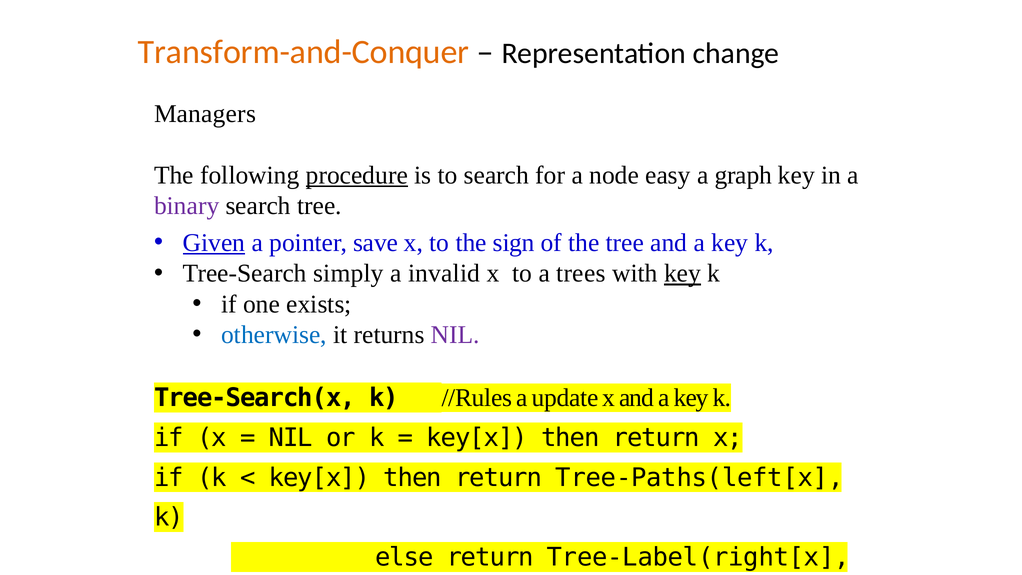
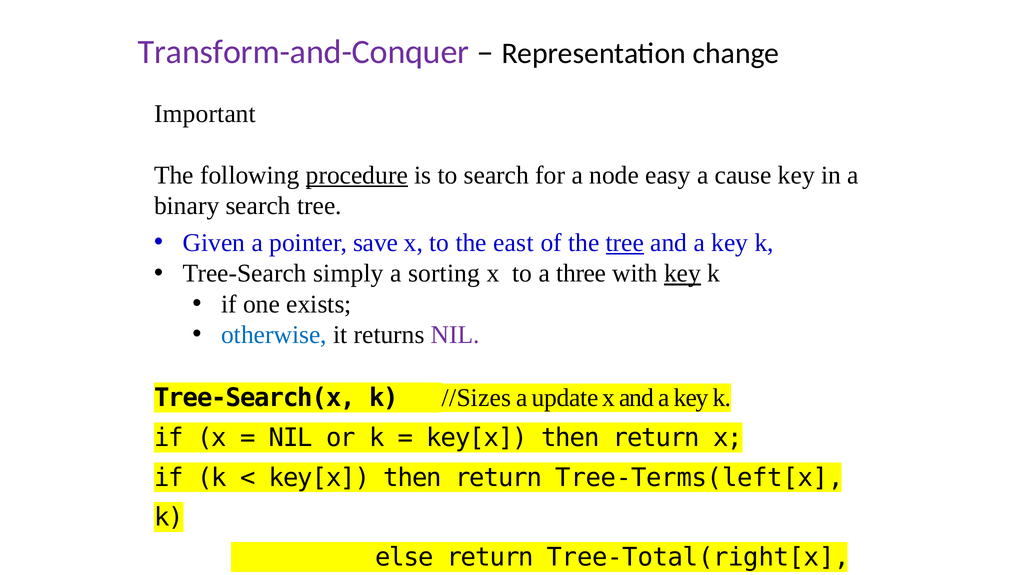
Transform-and-Conquer colour: orange -> purple
Managers: Managers -> Important
graph: graph -> cause
binary colour: purple -> black
Given underline: present -> none
sign: sign -> east
tree at (625, 243) underline: none -> present
invalid: invalid -> sorting
trees: trees -> three
//Rules: //Rules -> //Sizes
Tree-Paths(left[x: Tree-Paths(left[x -> Tree-Terms(left[x
Tree-Label(right[x: Tree-Label(right[x -> Tree-Total(right[x
